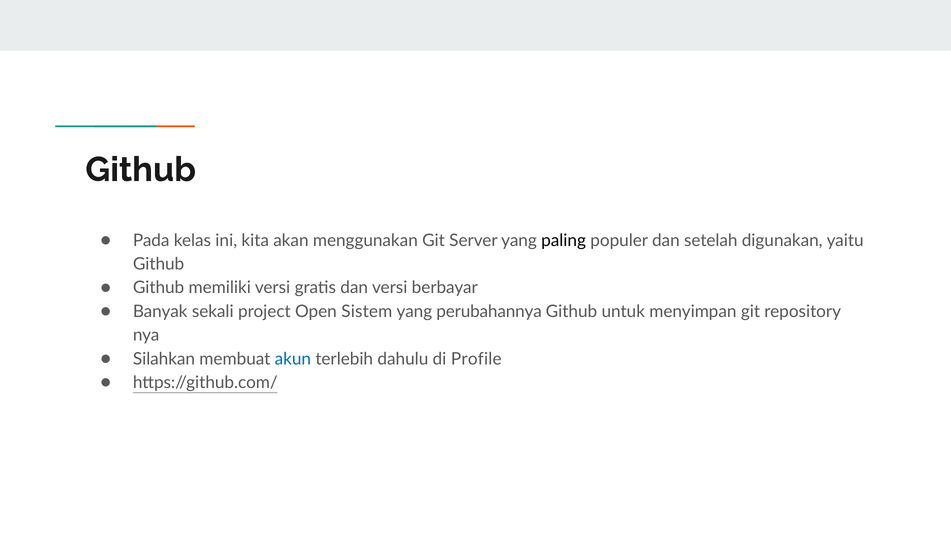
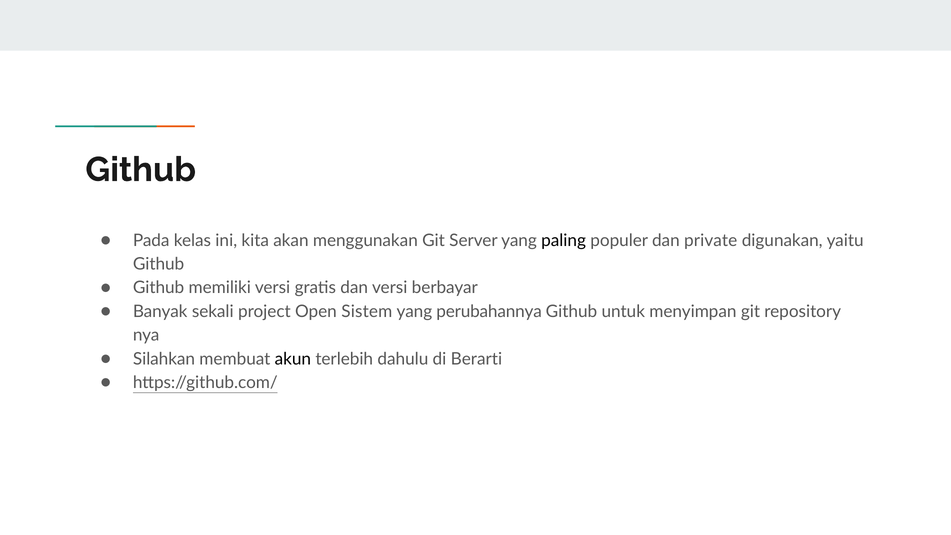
setelah: setelah -> private
akun colour: blue -> black
Profile: Profile -> Berarti
